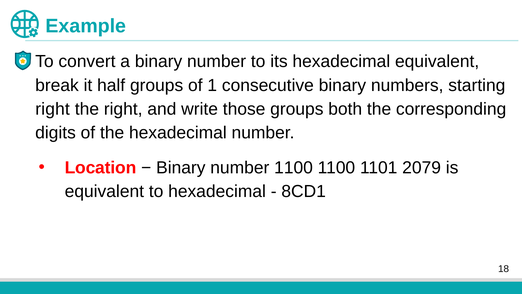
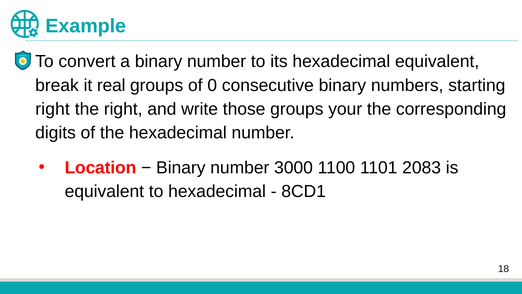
half: half -> real
1: 1 -> 0
both: both -> your
number 1100: 1100 -> 3000
2079: 2079 -> 2083
